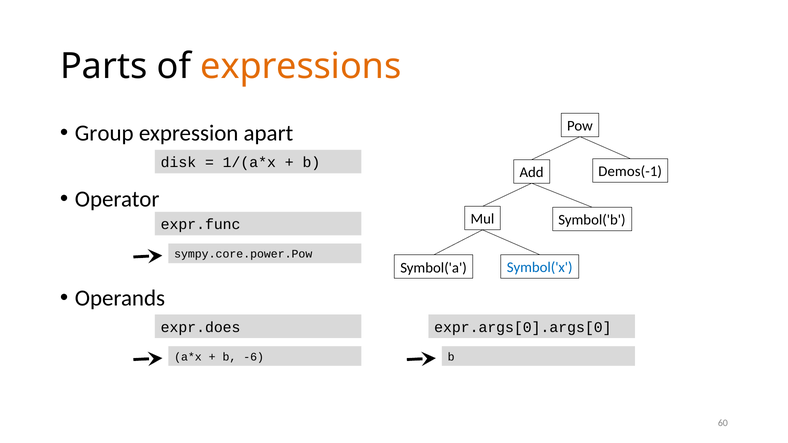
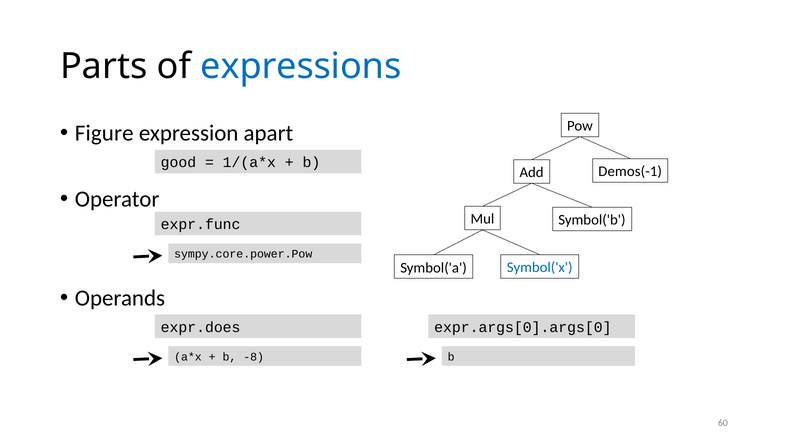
expressions colour: orange -> blue
Group: Group -> Figure
disk: disk -> good
-6: -6 -> -8
